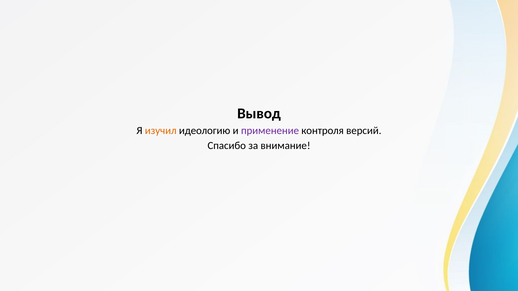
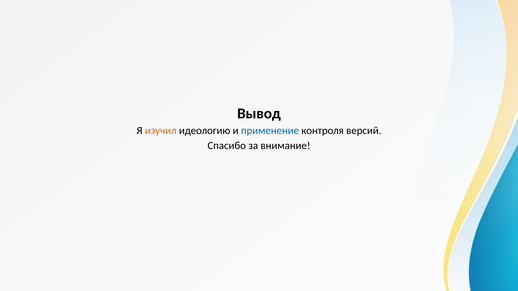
применение colour: purple -> blue
